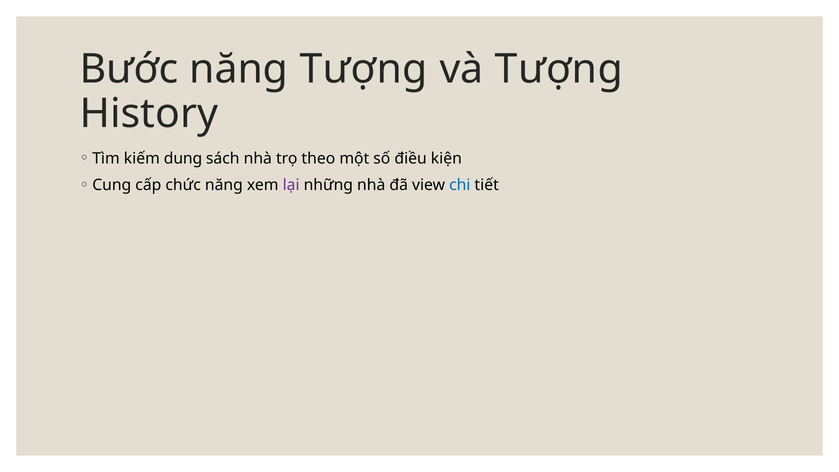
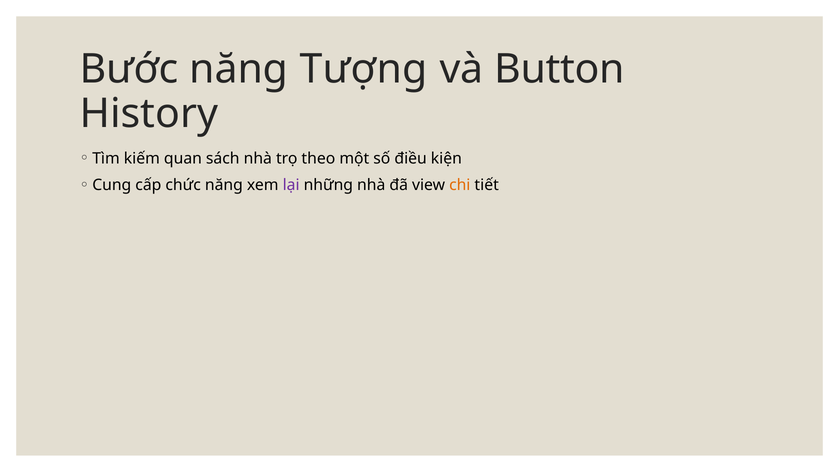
và Tượng: Tượng -> Button
dung: dung -> quan
chi colour: blue -> orange
